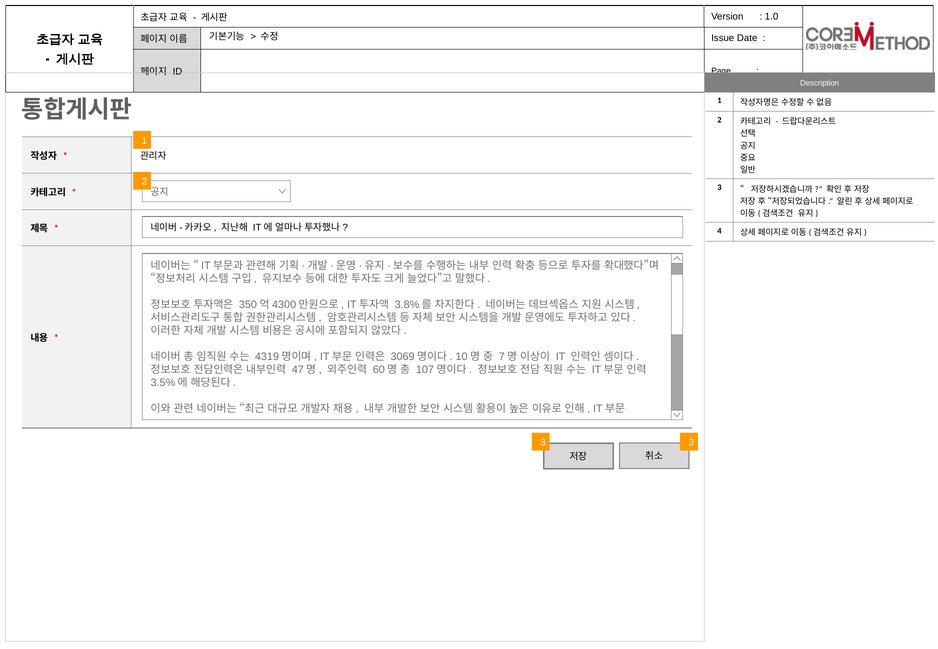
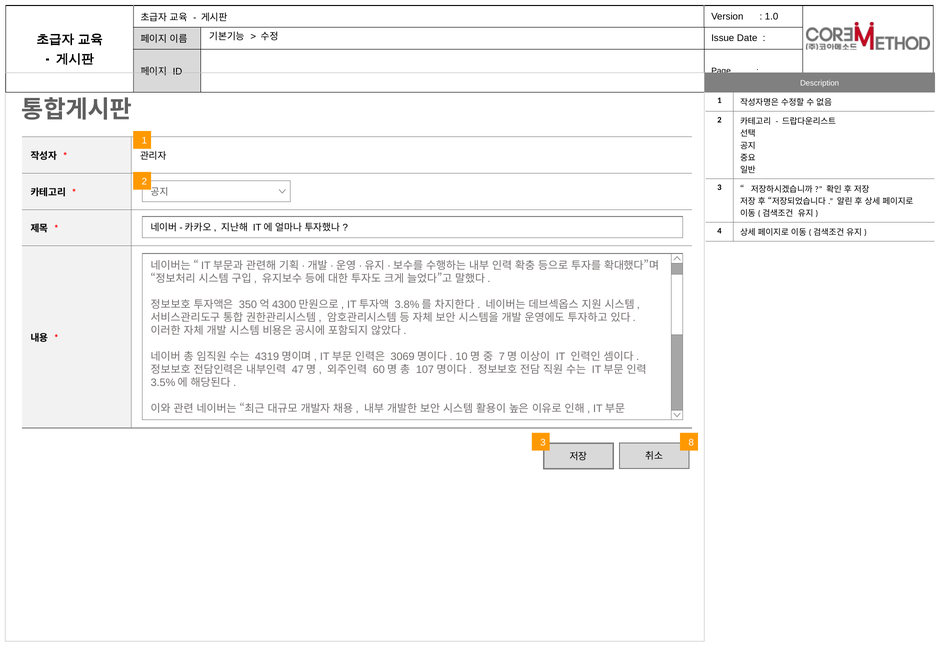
3 3: 3 -> 8
